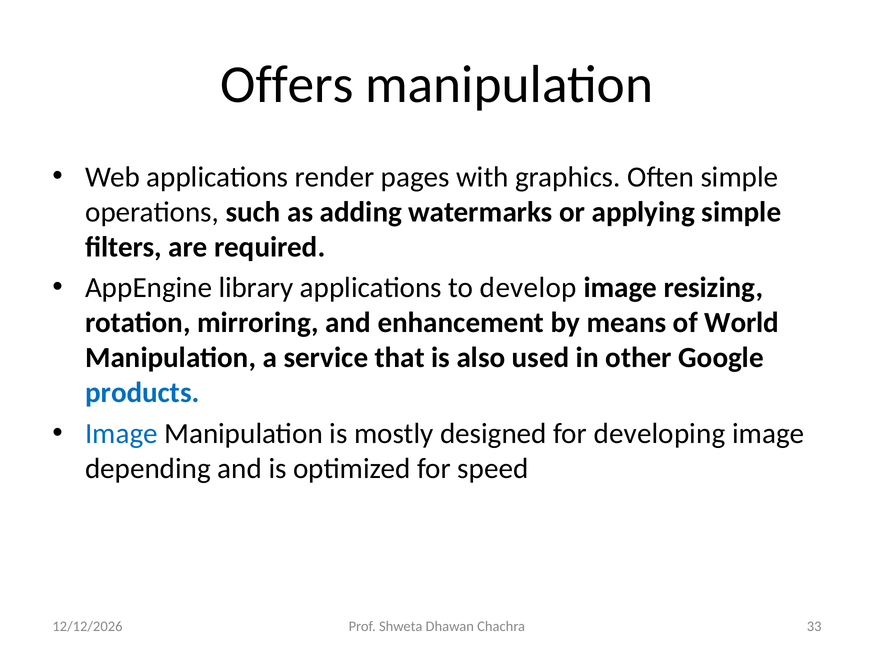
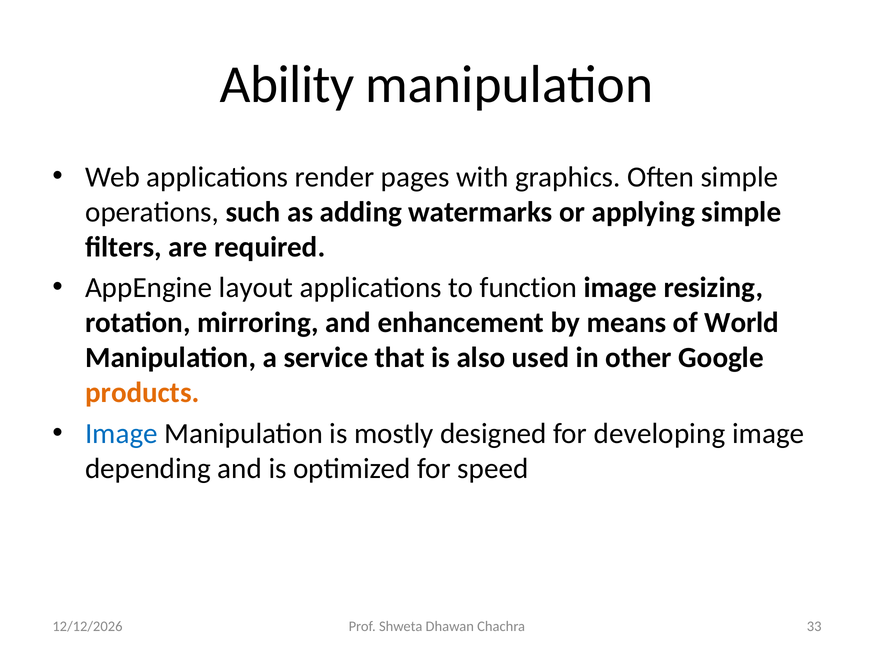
Offers: Offers -> Ability
library: library -> layout
develop: develop -> function
products colour: blue -> orange
